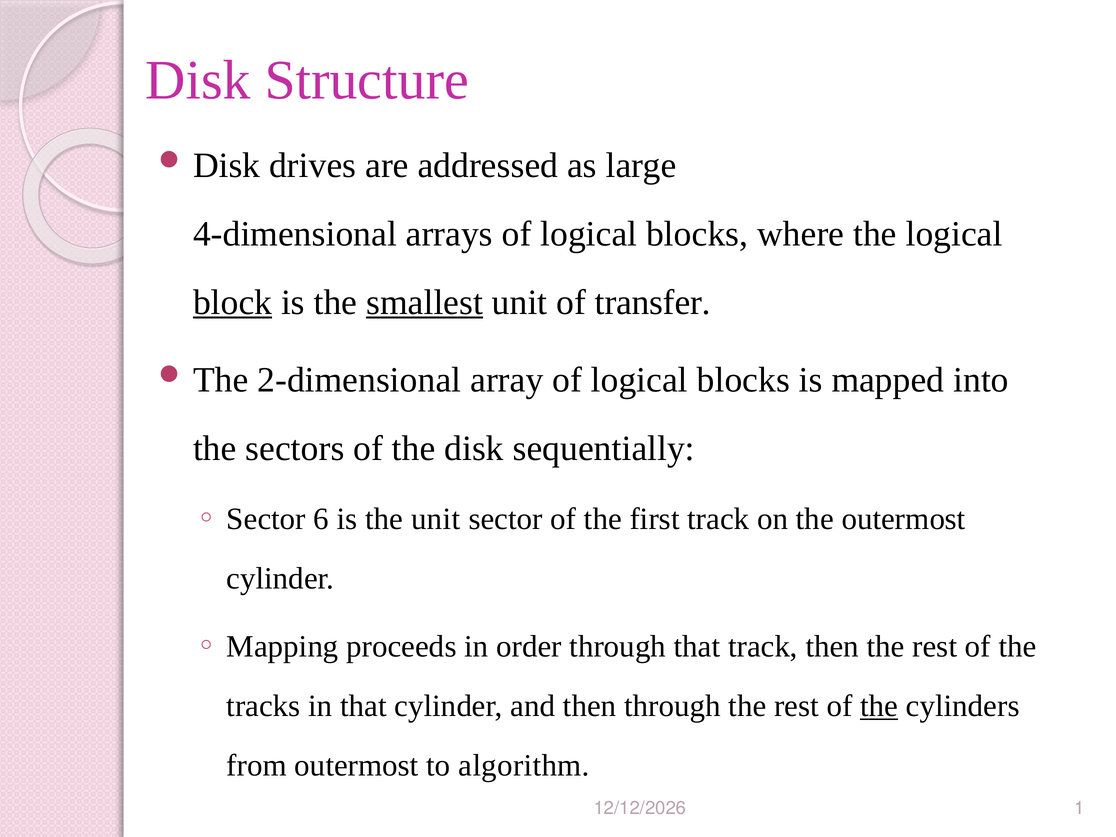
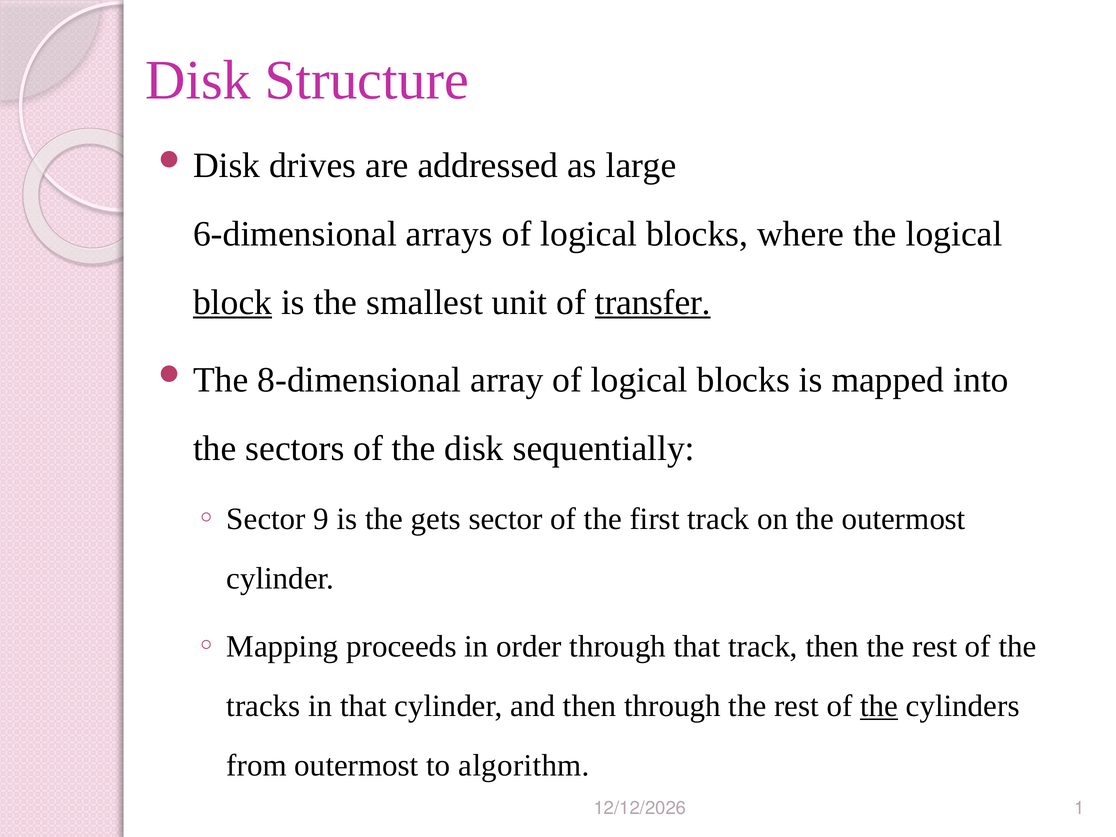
4-dimensional: 4-dimensional -> 6-dimensional
smallest underline: present -> none
transfer underline: none -> present
2-dimensional: 2-dimensional -> 8-dimensional
6: 6 -> 9
the unit: unit -> gets
